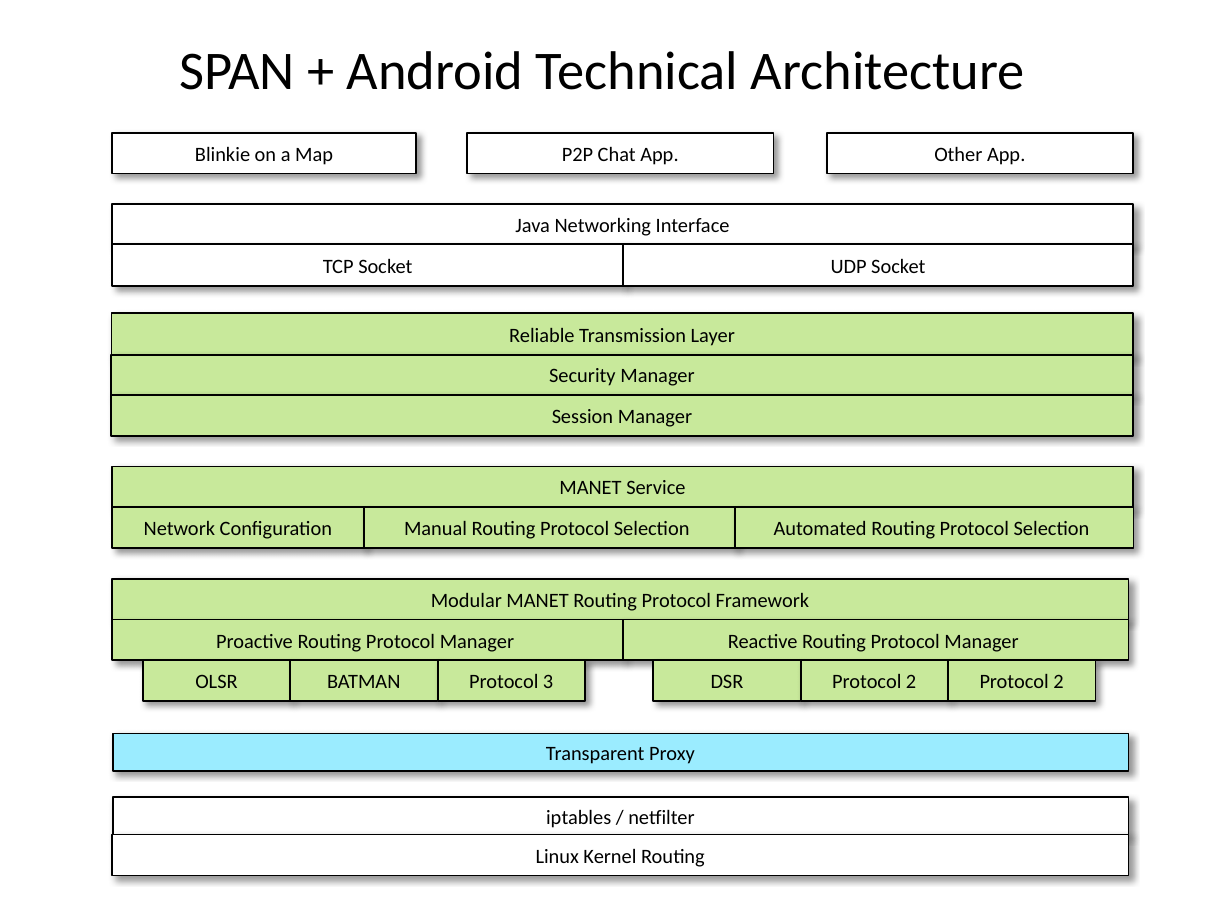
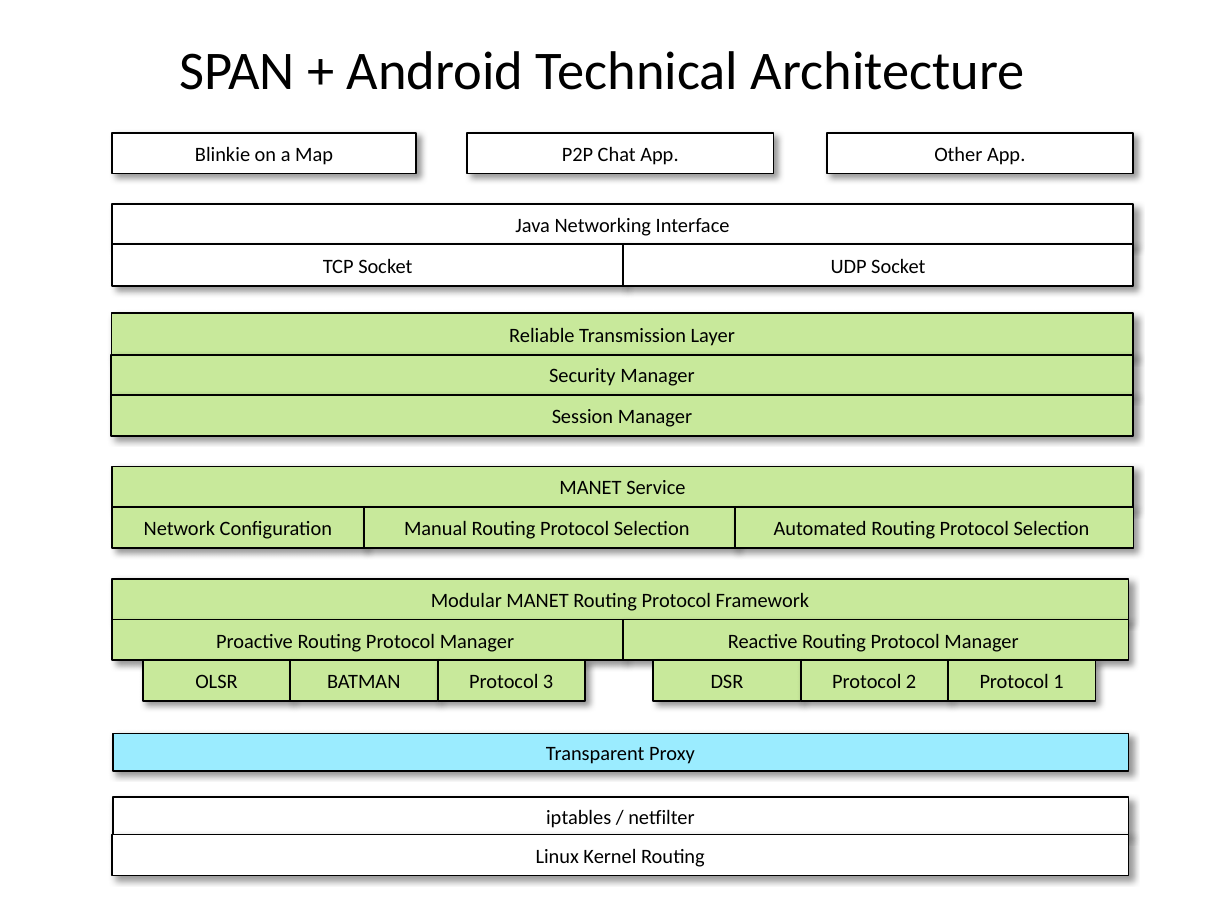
2 Protocol 2: 2 -> 1
